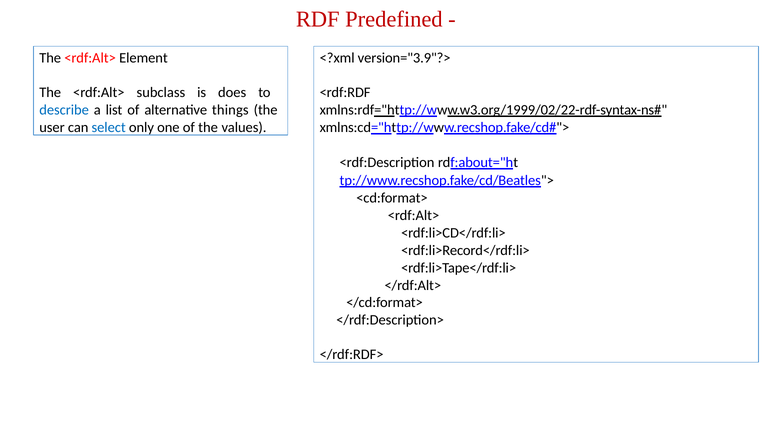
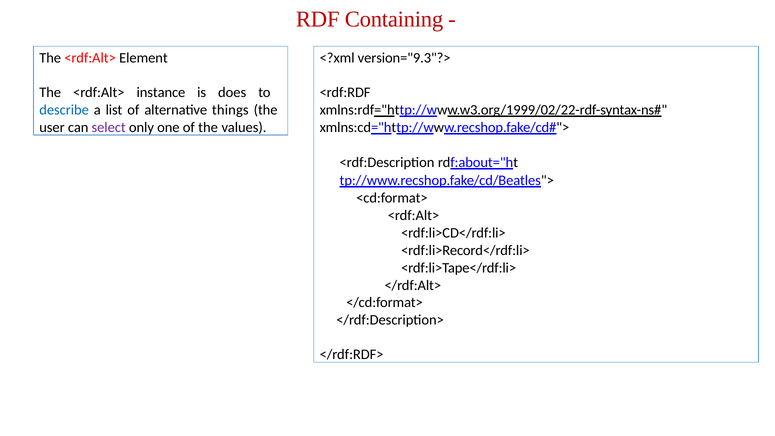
Predefined: Predefined -> Containing
version="3.9"?>: version="3.9"?> -> version="9.3"?>
subclass: subclass -> instance
select colour: blue -> purple
